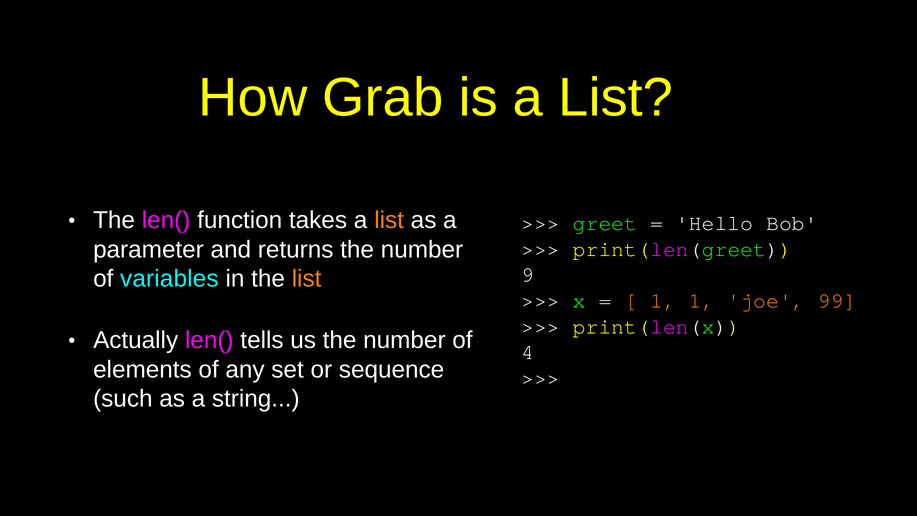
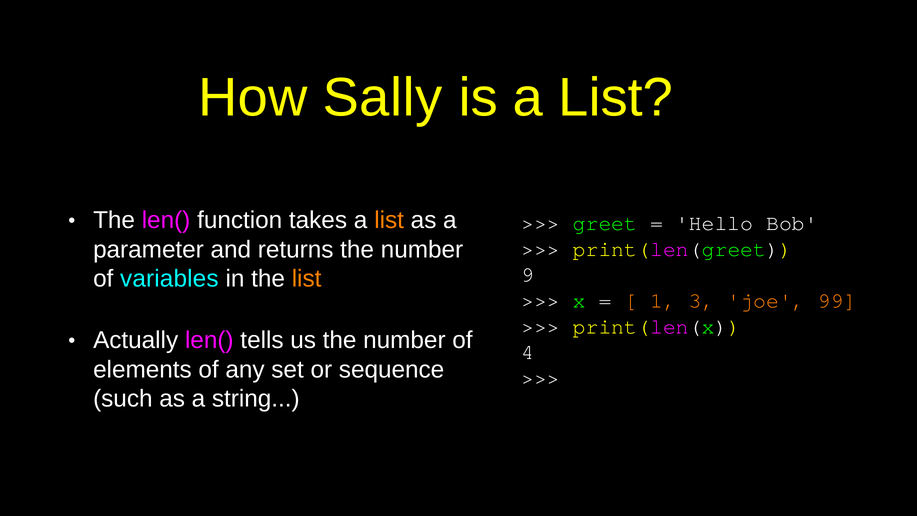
Grab: Grab -> Sally
1 1: 1 -> 3
